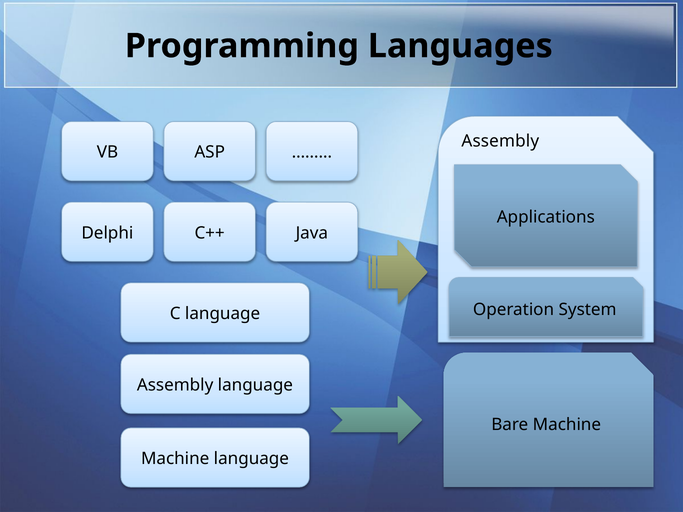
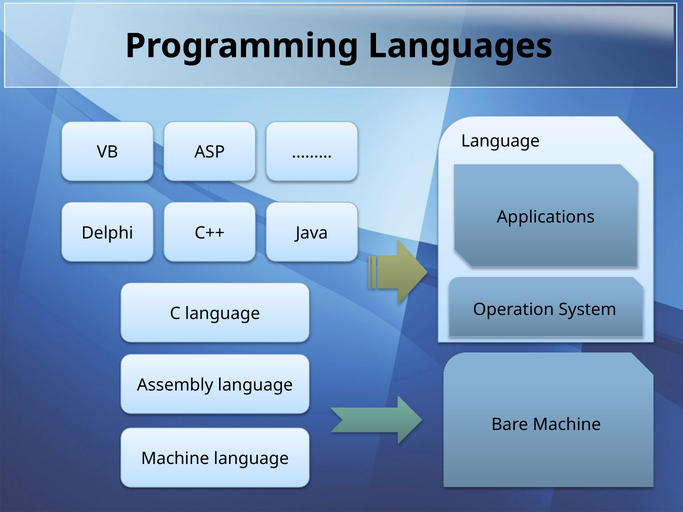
Assembly at (500, 141): Assembly -> Language
